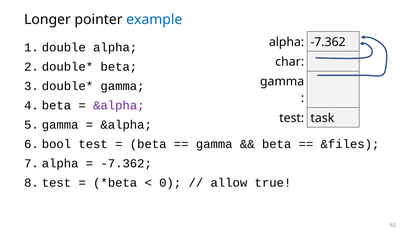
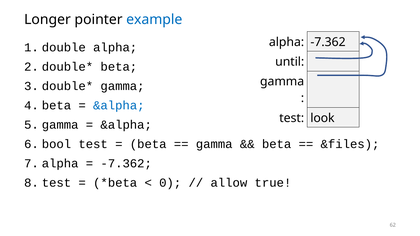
char: char -> until
&alpha at (119, 106) colour: purple -> blue
task: task -> look
